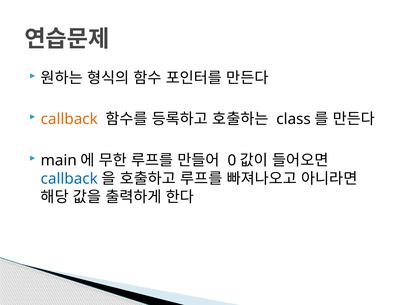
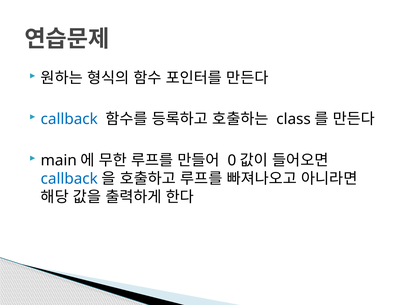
callback at (69, 119) colour: orange -> blue
